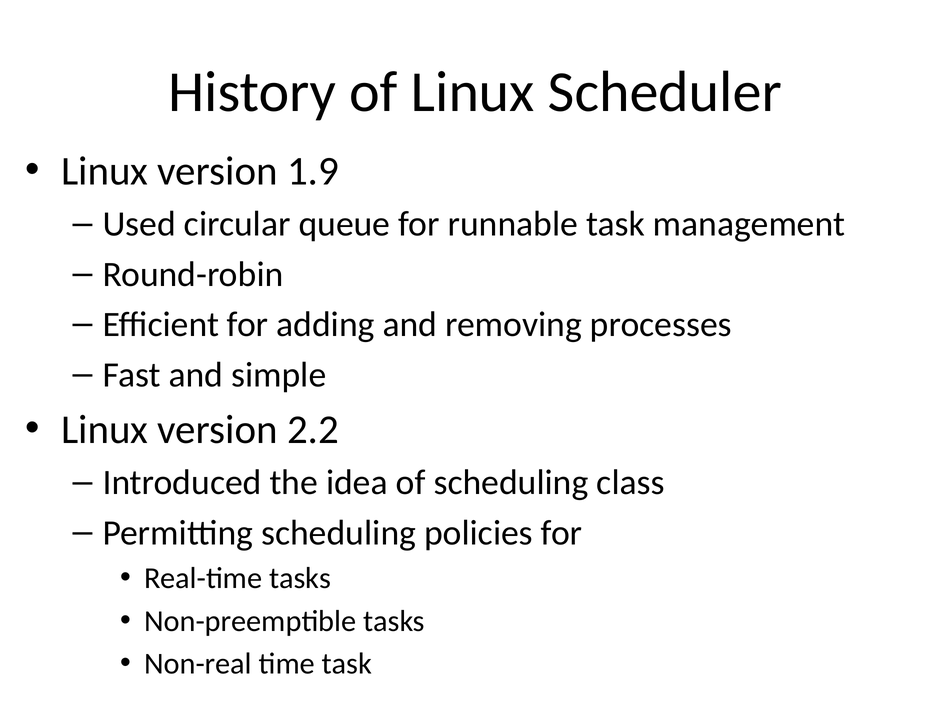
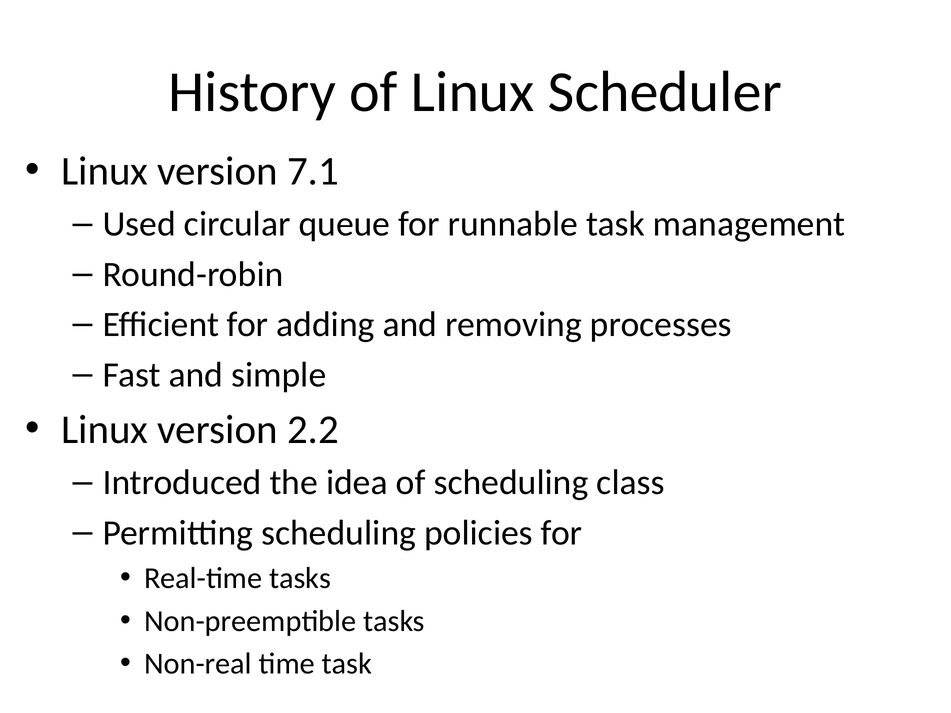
1.9: 1.9 -> 7.1
